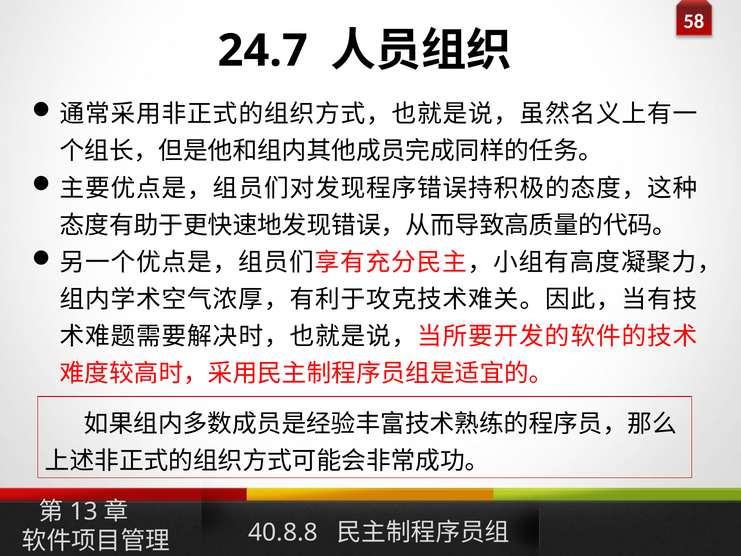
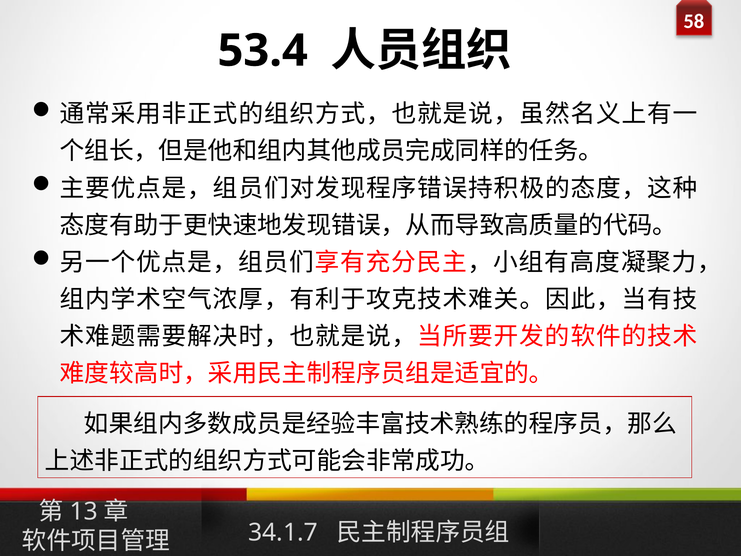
24.7: 24.7 -> 53.4
40.8.8: 40.8.8 -> 34.1.7
